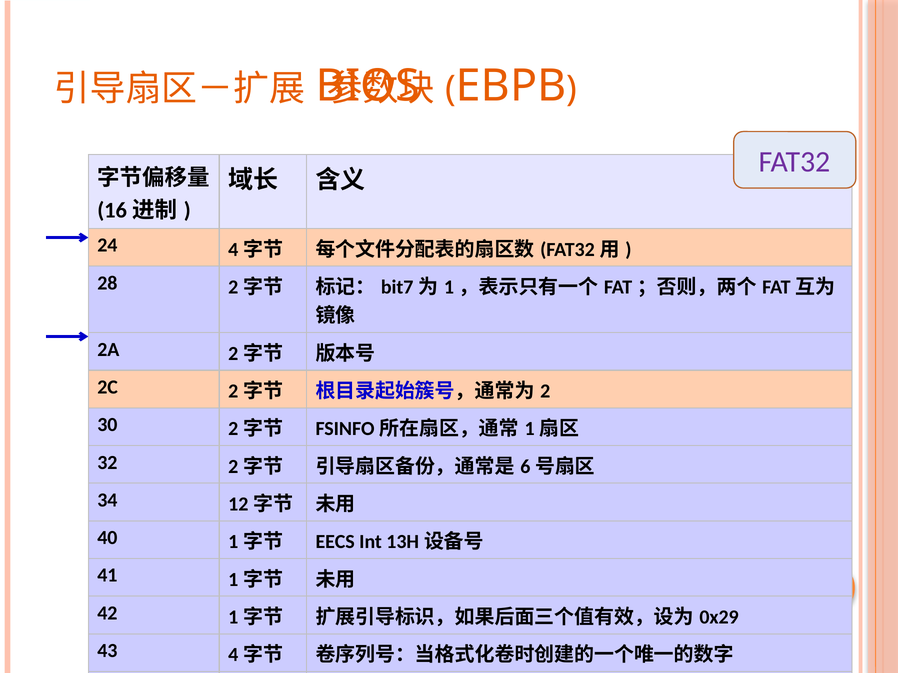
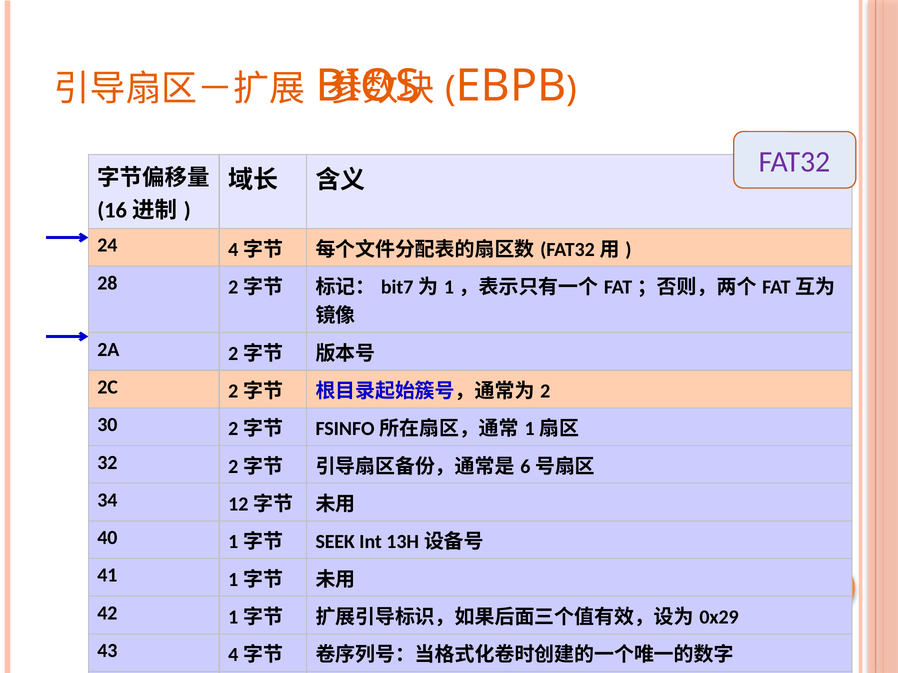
EECS: EECS -> SEEK
